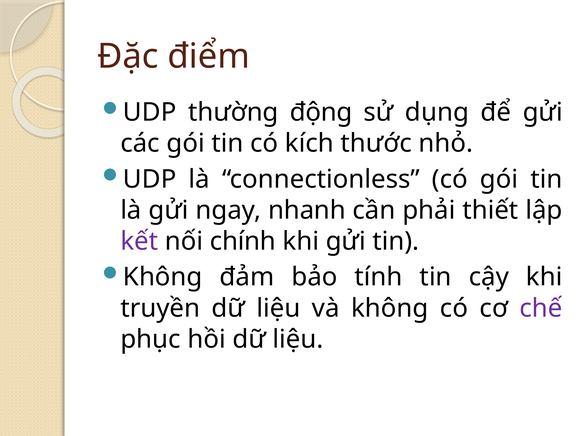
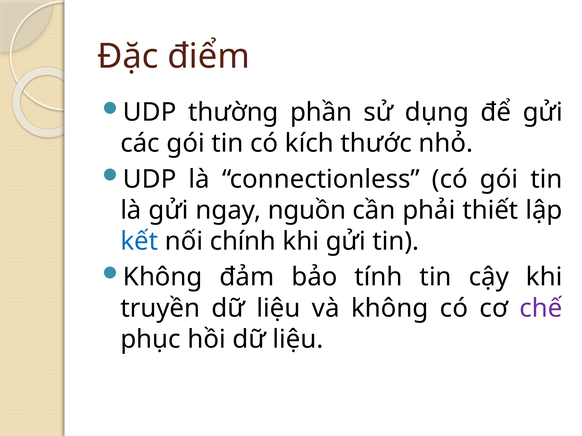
động: động -> phần
nhanh: nhanh -> nguồn
kết colour: purple -> blue
